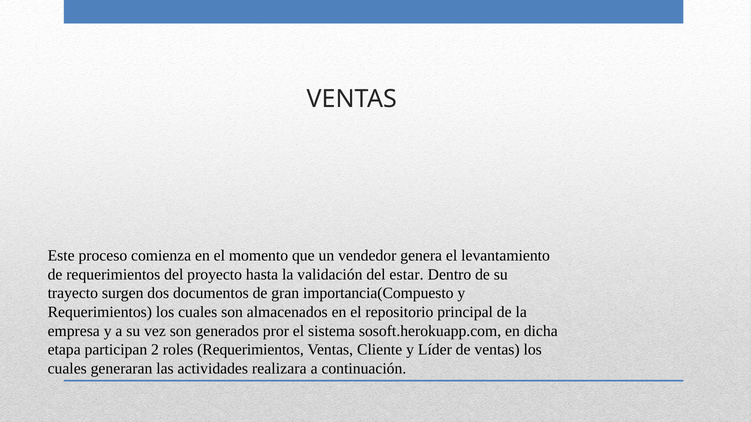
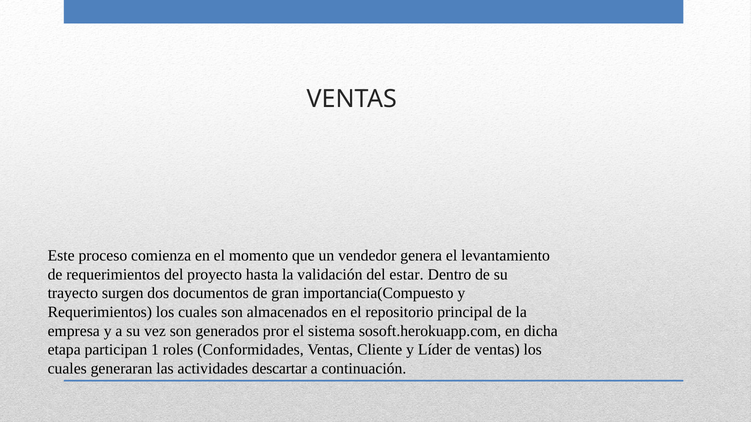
2: 2 -> 1
roles Requerimientos: Requerimientos -> Conformidades
realizara: realizara -> descartar
